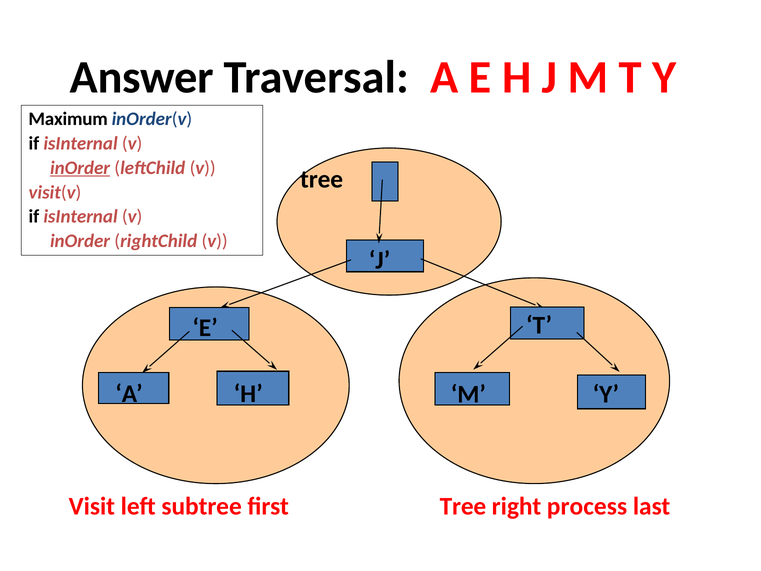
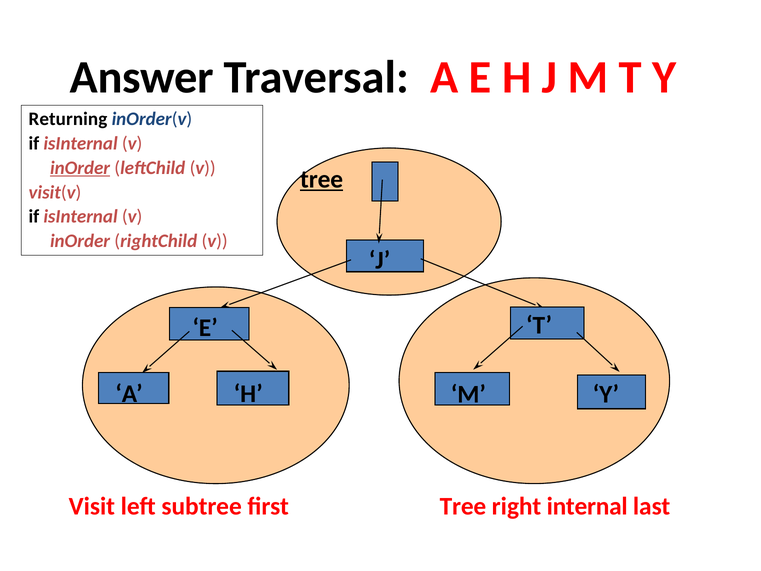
Maximum: Maximum -> Returning
tree at (322, 179) underline: none -> present
process: process -> internal
